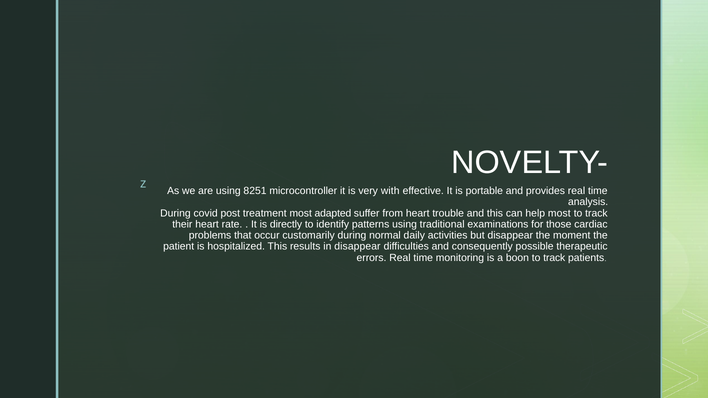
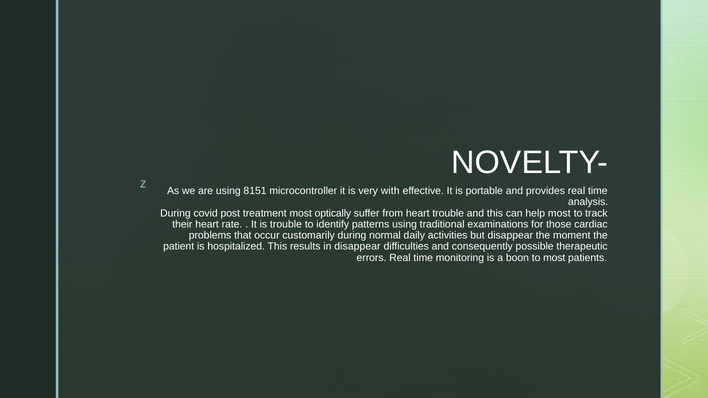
8251: 8251 -> 8151
adapted: adapted -> optically
is directly: directly -> trouble
boon to track: track -> most
